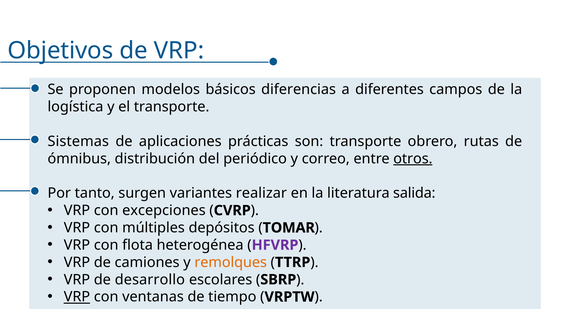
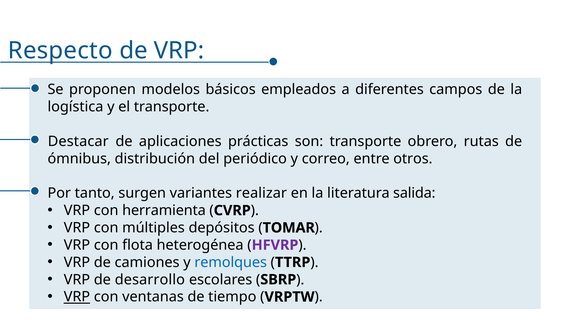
Objetivos: Objetivos -> Respecto
diferencias: diferencias -> empleados
Sistemas: Sistemas -> Destacar
otros underline: present -> none
excepciones: excepciones -> herramienta
remolques colour: orange -> blue
